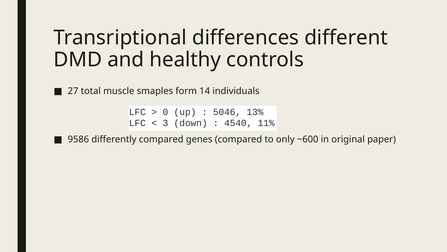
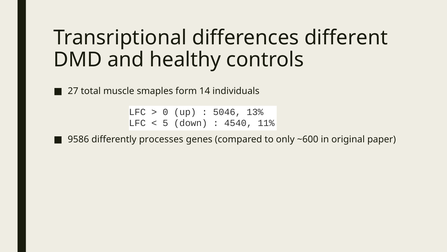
3: 3 -> 5
differently compared: compared -> processes
